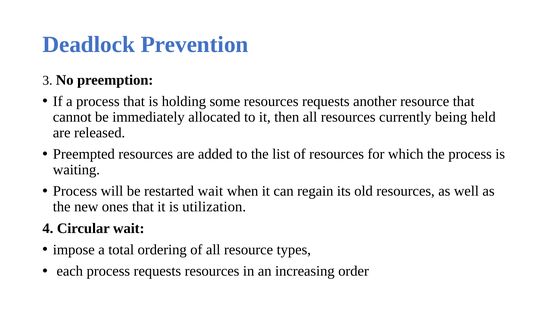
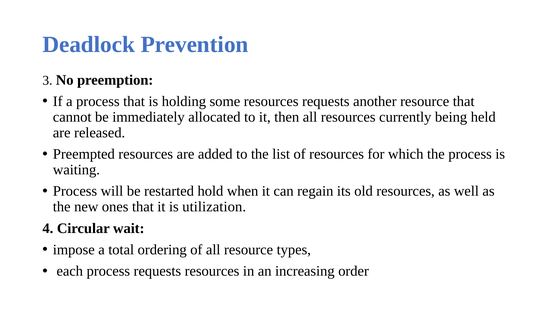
restarted wait: wait -> hold
